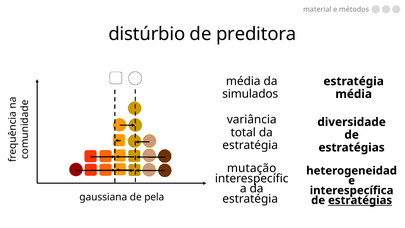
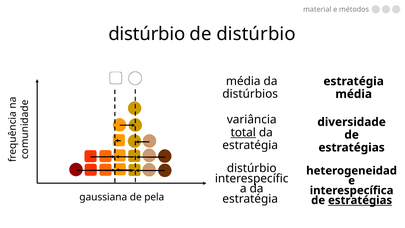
de preditora: preditora -> distúrbio
simulados: simulados -> distúrbios
total underline: none -> present
mutação at (252, 168): mutação -> distúrbio
